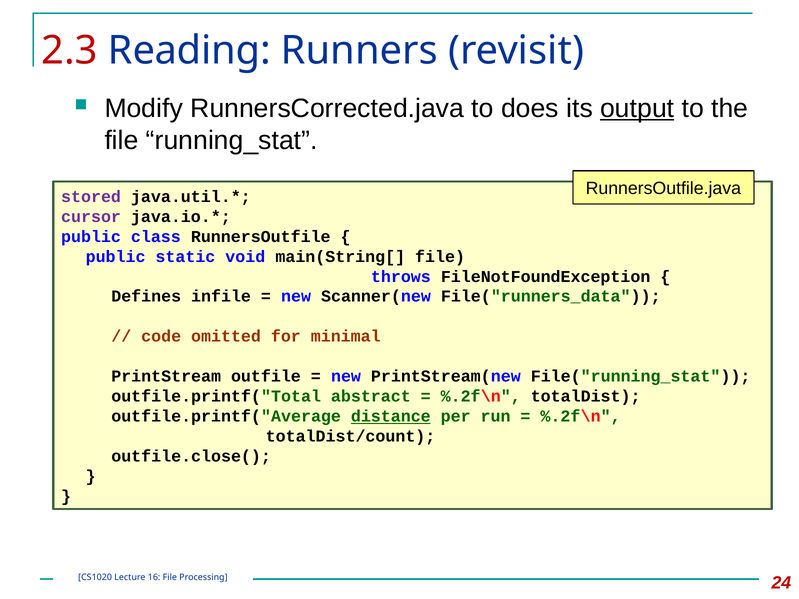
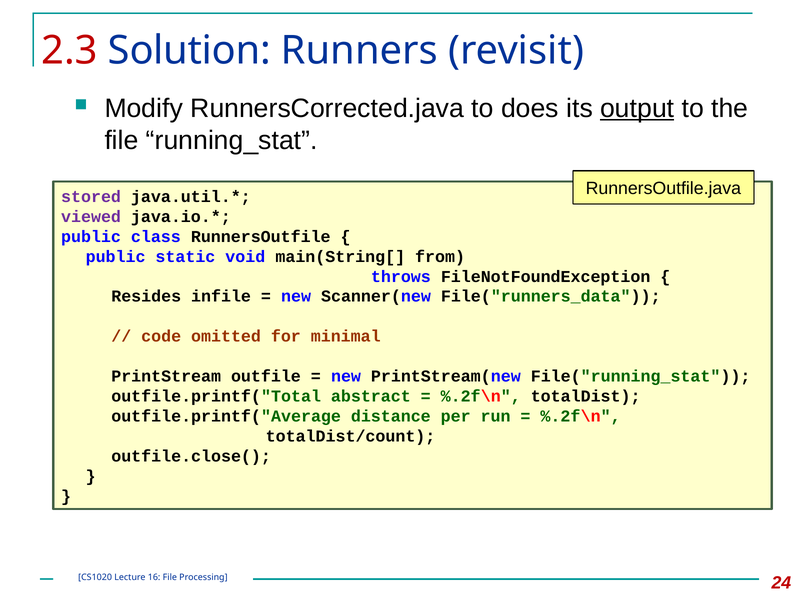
Reading: Reading -> Solution
cursor: cursor -> viewed
main(String[ file: file -> from
Defines: Defines -> Resides
distance underline: present -> none
